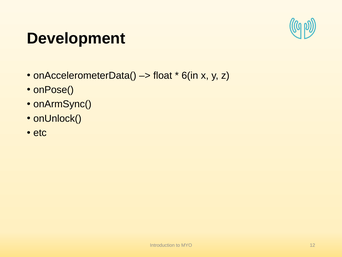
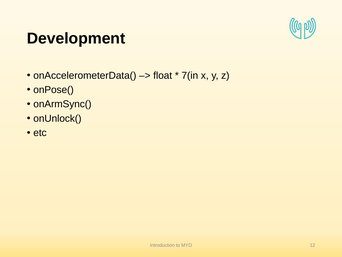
6(in: 6(in -> 7(in
